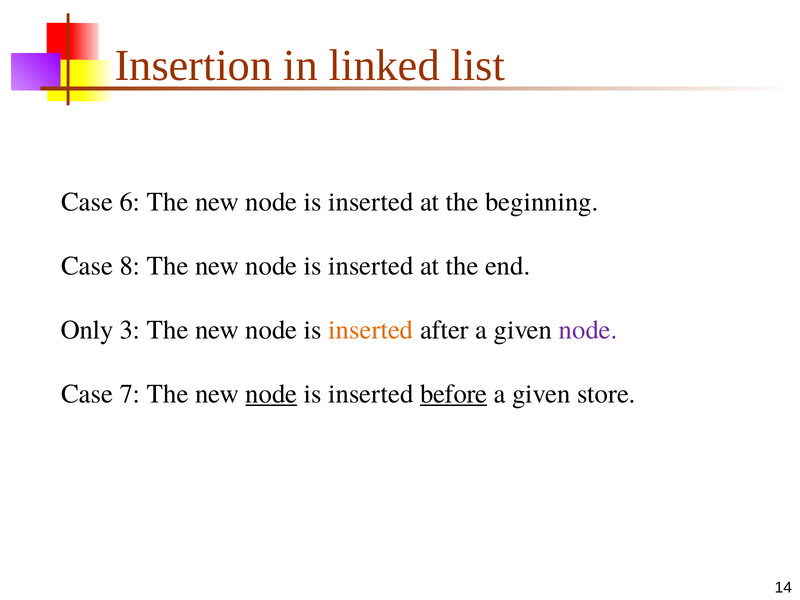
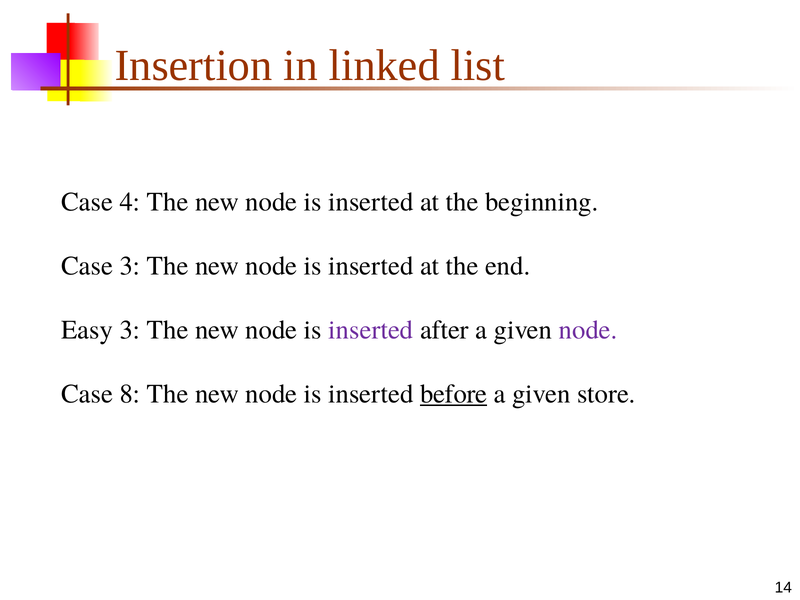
6: 6 -> 4
Case 8: 8 -> 3
Only: Only -> Easy
inserted at (371, 330) colour: orange -> purple
7: 7 -> 8
node at (271, 394) underline: present -> none
